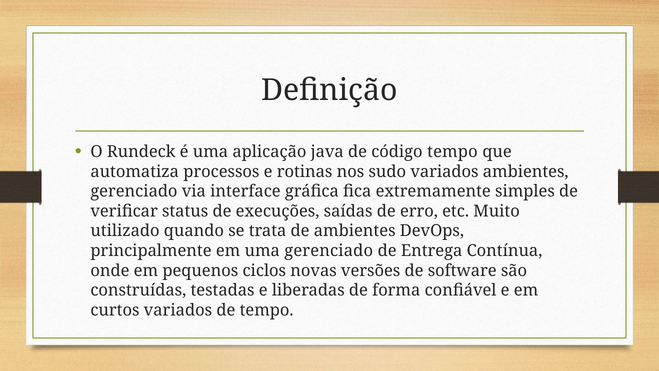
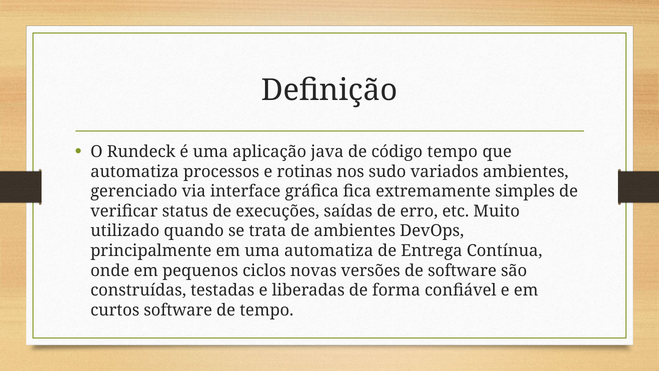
uma gerenciado: gerenciado -> automatiza
curtos variados: variados -> software
